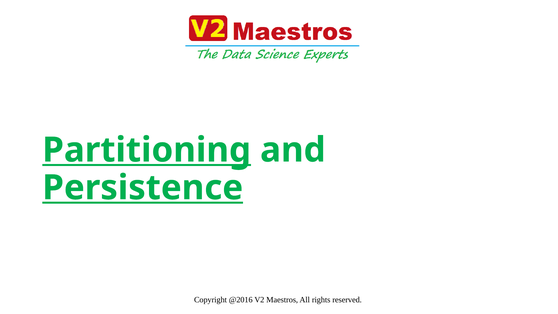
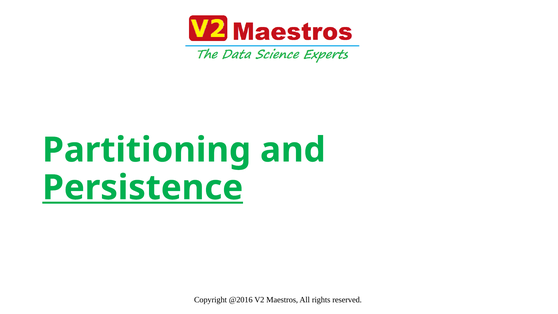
Partitioning underline: present -> none
